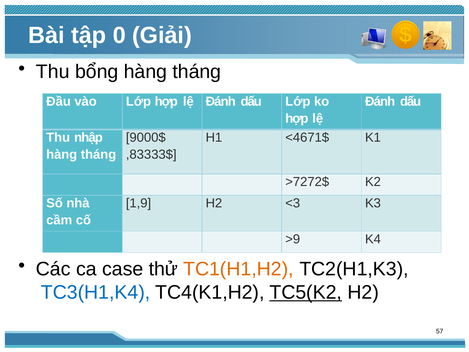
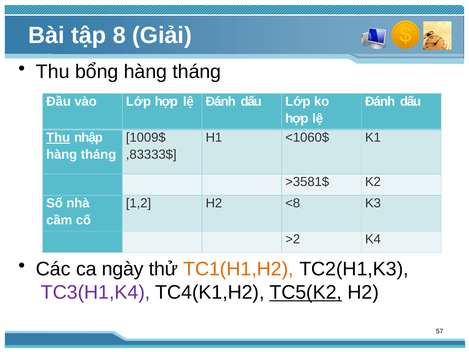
0: 0 -> 8
Thu at (58, 137) underline: none -> present
9000$: 9000$ -> 1009$
<4671$: <4671$ -> <1060$
>7272$: >7272$ -> >3581$
1,9: 1,9 -> 1,2
<3: <3 -> <8
>9: >9 -> >2
case: case -> ngày
TC3(H1,K4 colour: blue -> purple
